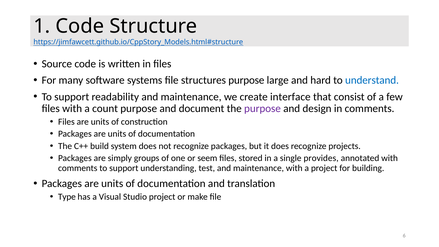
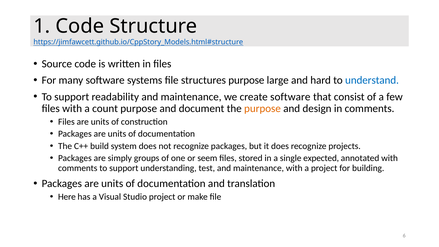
create interface: interface -> software
purpose at (262, 109) colour: purple -> orange
provides: provides -> expected
Type: Type -> Here
